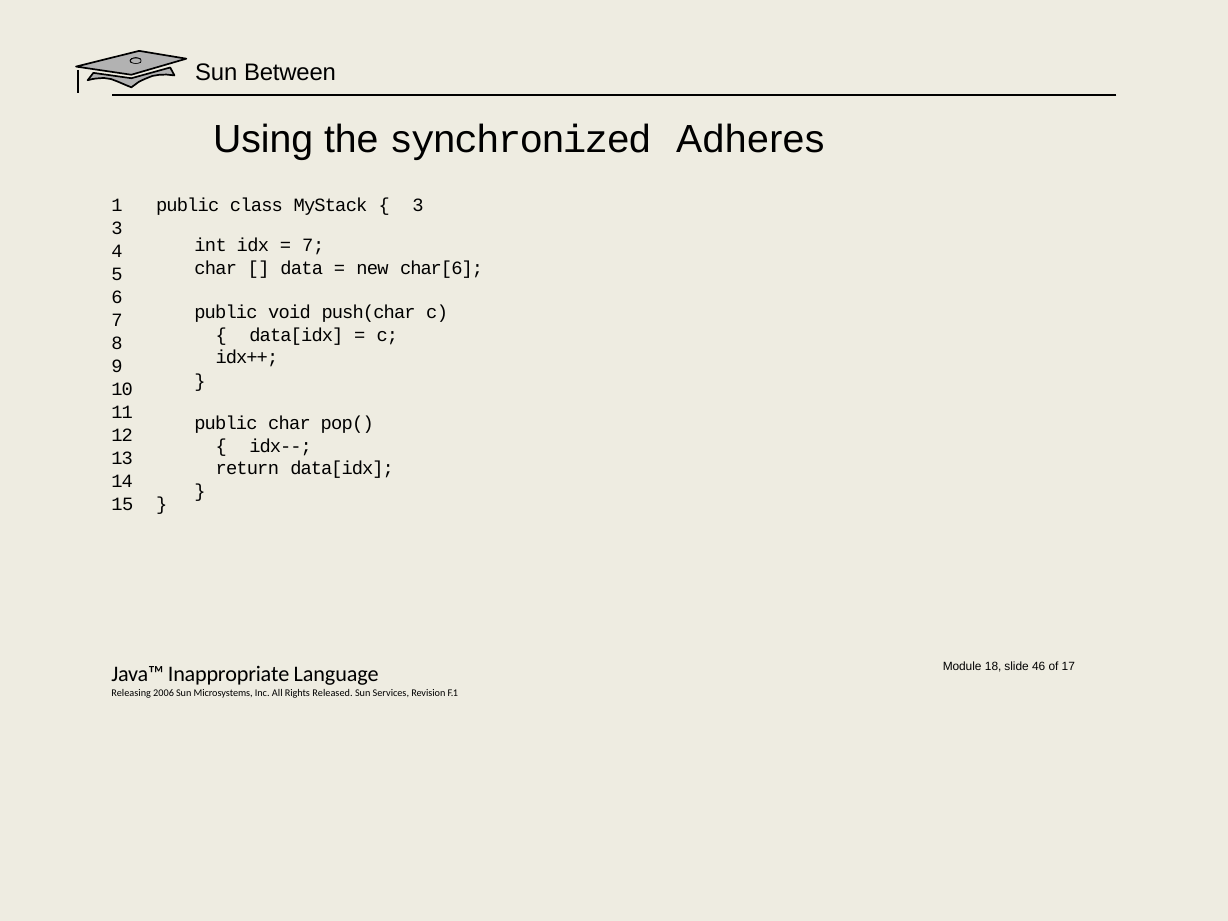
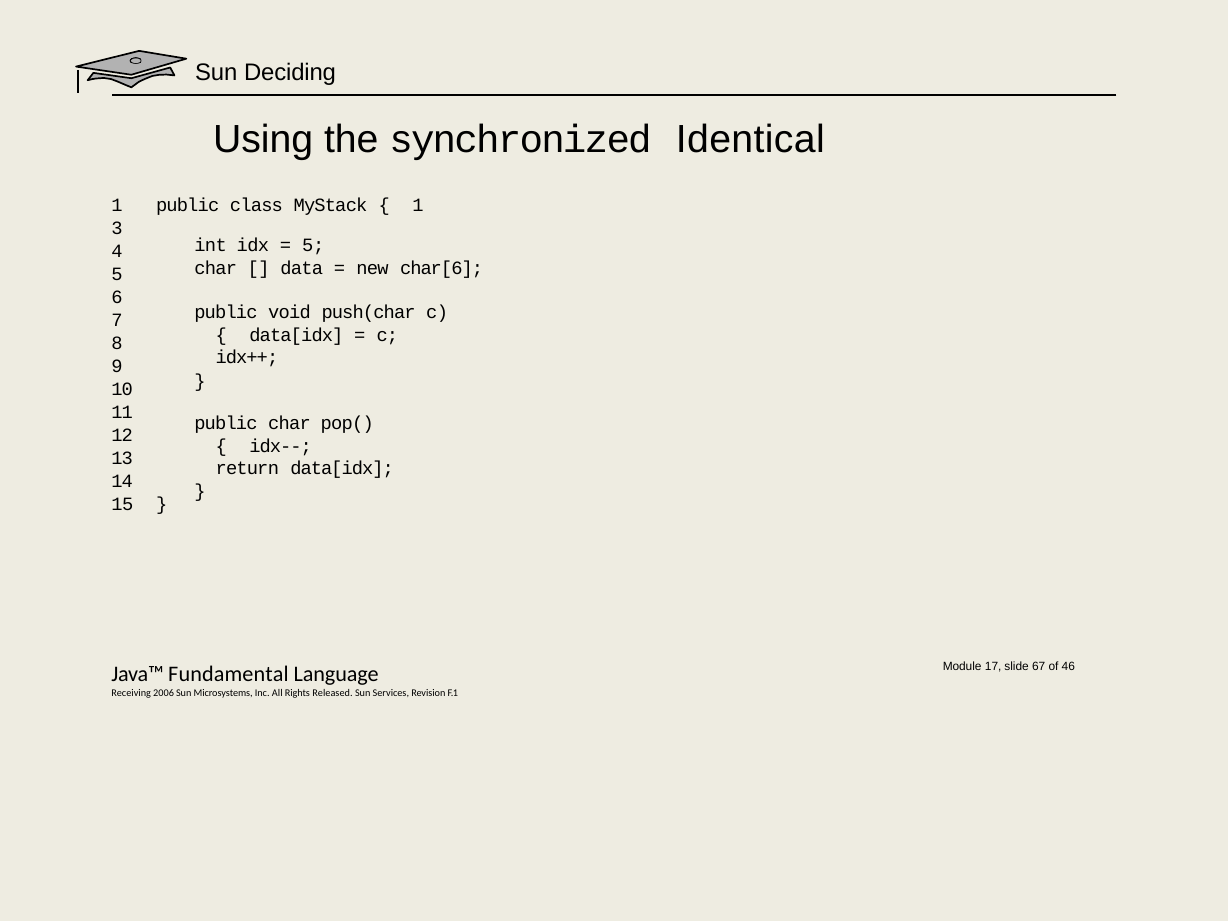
Between: Between -> Deciding
Adheres: Adheres -> Identical
3 at (418, 206): 3 -> 1
7 at (313, 245): 7 -> 5
18: 18 -> 17
46: 46 -> 67
17: 17 -> 46
Inappropriate: Inappropriate -> Fundamental
Releasing: Releasing -> Receiving
